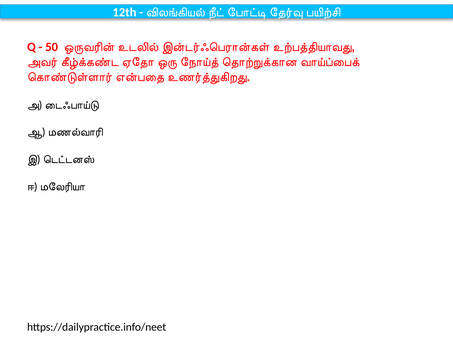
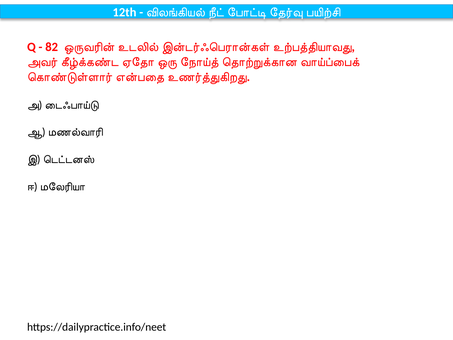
50: 50 -> 82
